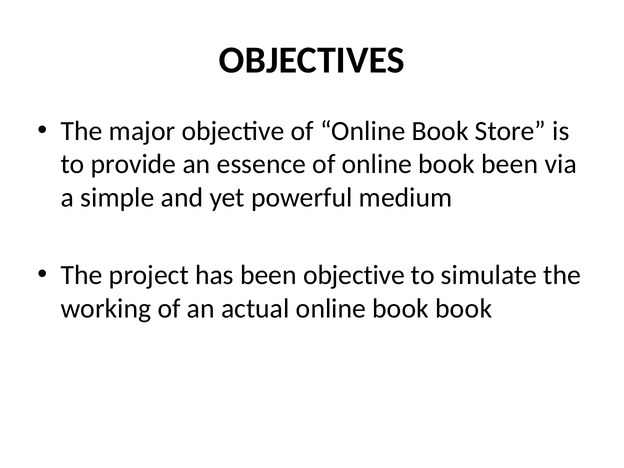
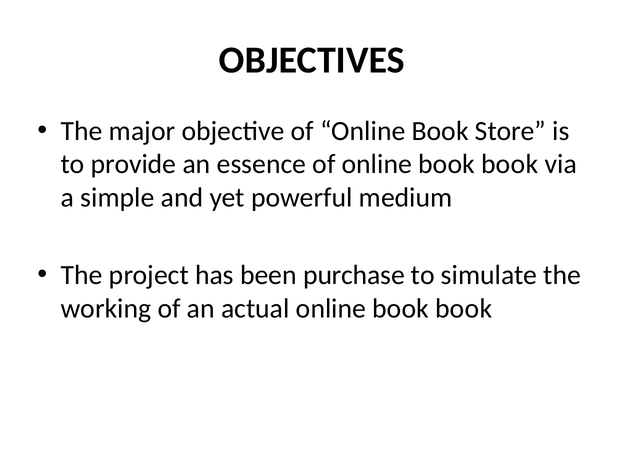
of online book been: been -> book
been objective: objective -> purchase
